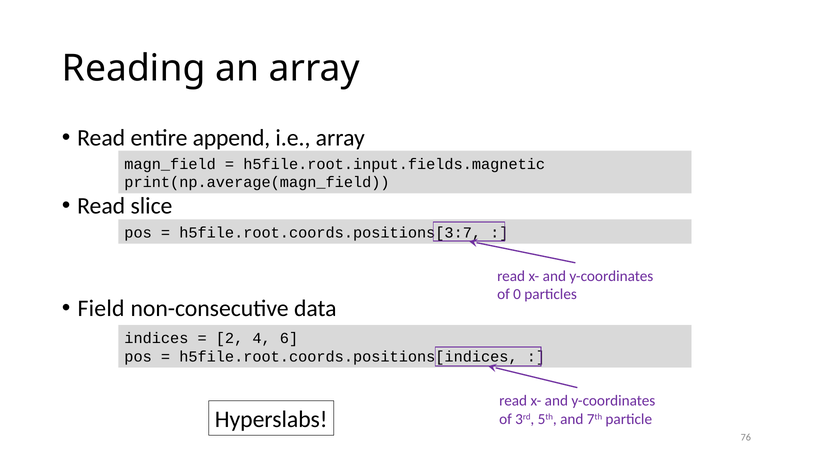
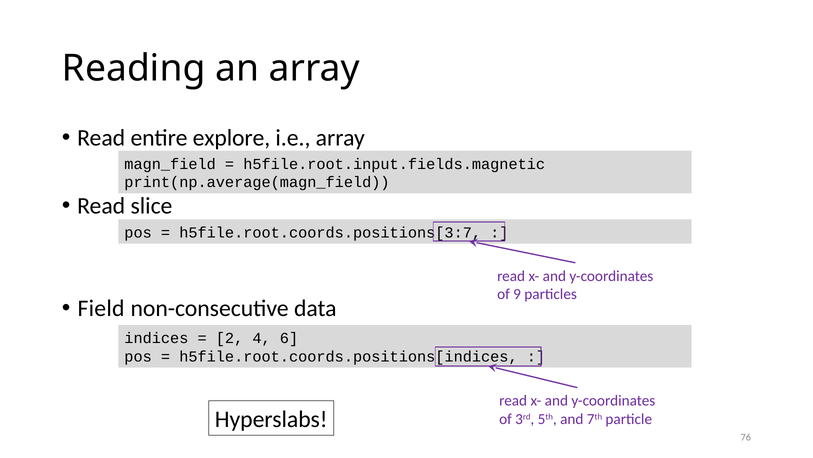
append: append -> explore
0: 0 -> 9
